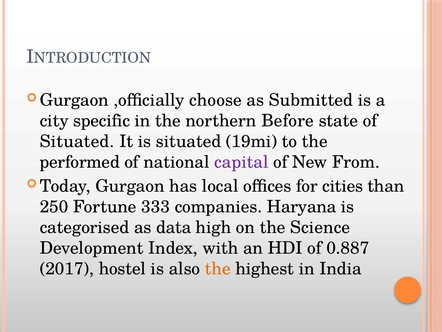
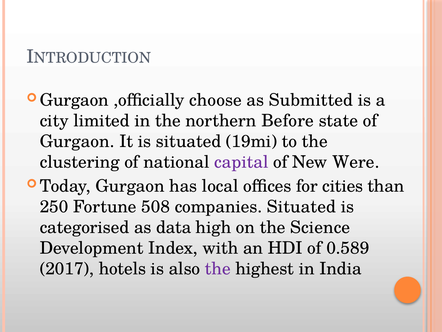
specific: specific -> limited
Situated at (77, 141): Situated -> Gurgaon
performed: performed -> clustering
From: From -> Were
333: 333 -> 508
companies Haryana: Haryana -> Situated
0.887: 0.887 -> 0.589
hostel: hostel -> hotels
the at (218, 268) colour: orange -> purple
